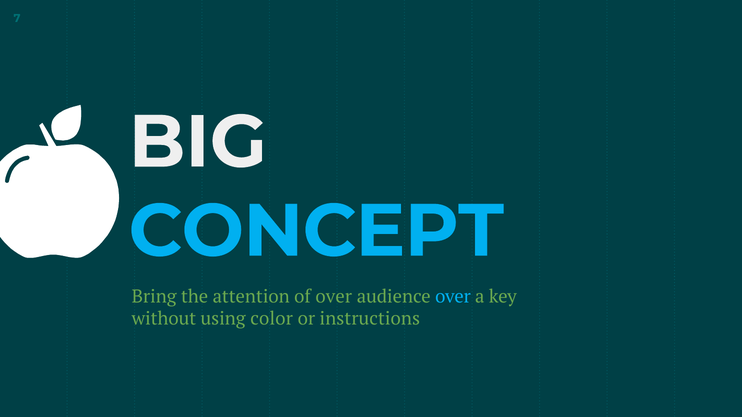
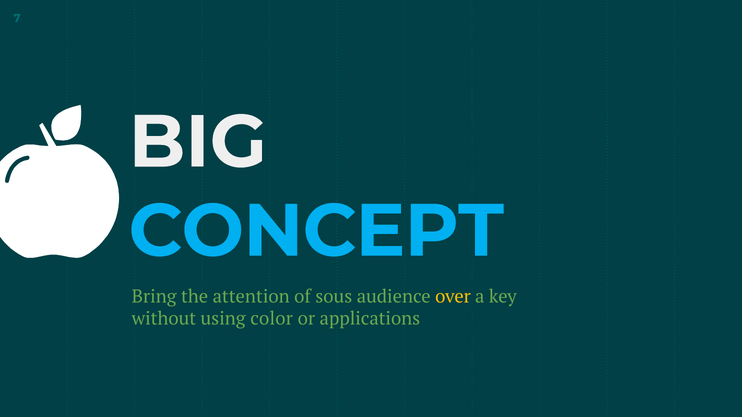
of over: over -> sous
over at (453, 297) colour: light blue -> yellow
instructions: instructions -> applications
